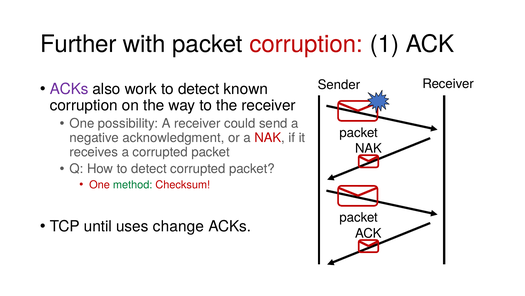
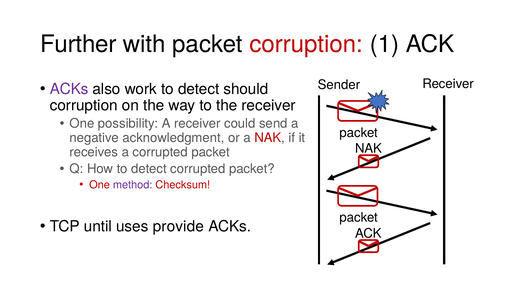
known: known -> should
method colour: green -> purple
change: change -> provide
